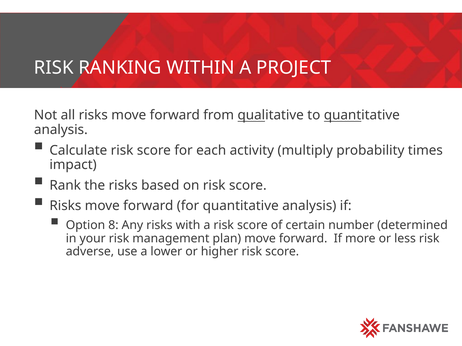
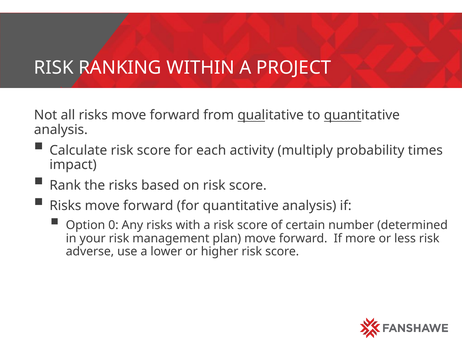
8: 8 -> 0
